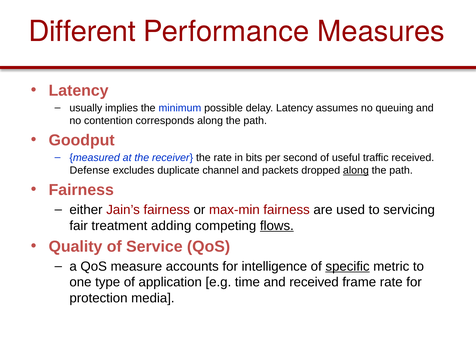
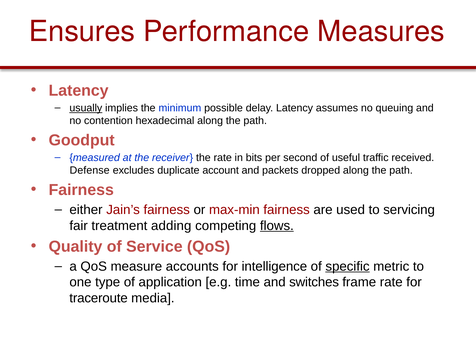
Different: Different -> Ensures
usually underline: none -> present
corresponds: corresponds -> hexadecimal
channel: channel -> account
along at (356, 170) underline: present -> none
and received: received -> switches
protection: protection -> traceroute
